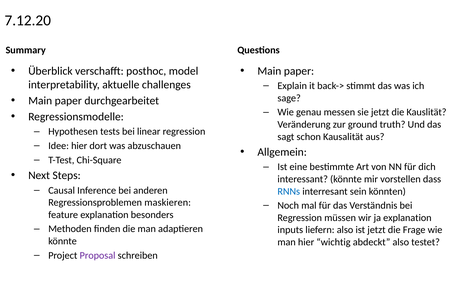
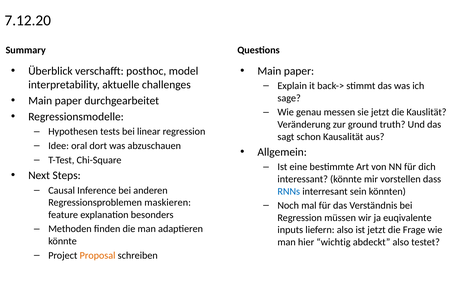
Idee hier: hier -> oral
ja explanation: explanation -> euqivalente
Proposal colour: purple -> orange
